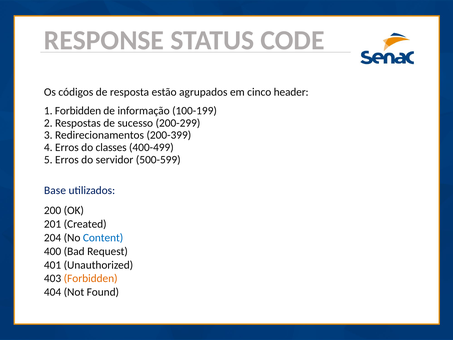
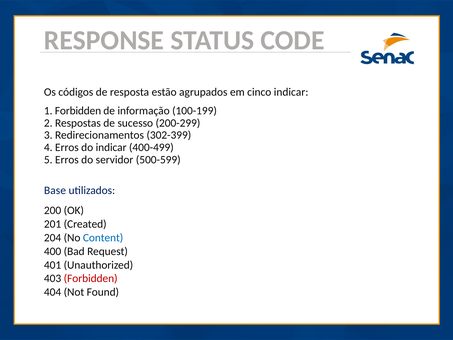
cinco header: header -> indicar
200-399: 200-399 -> 302-399
do classes: classes -> indicar
Forbidden at (91, 278) colour: orange -> red
